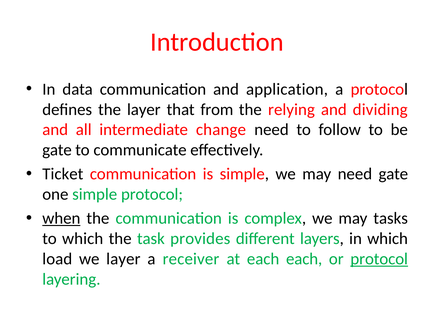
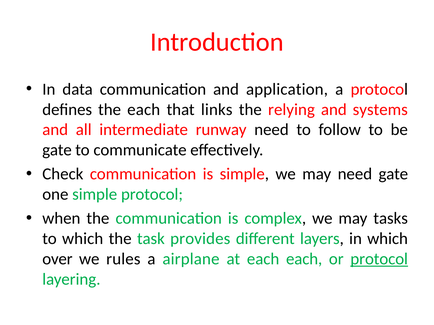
the layer: layer -> each
from: from -> links
dividing: dividing -> systems
change: change -> runway
Ticket: Ticket -> Check
when underline: present -> none
load: load -> over
we layer: layer -> rules
receiver: receiver -> airplane
